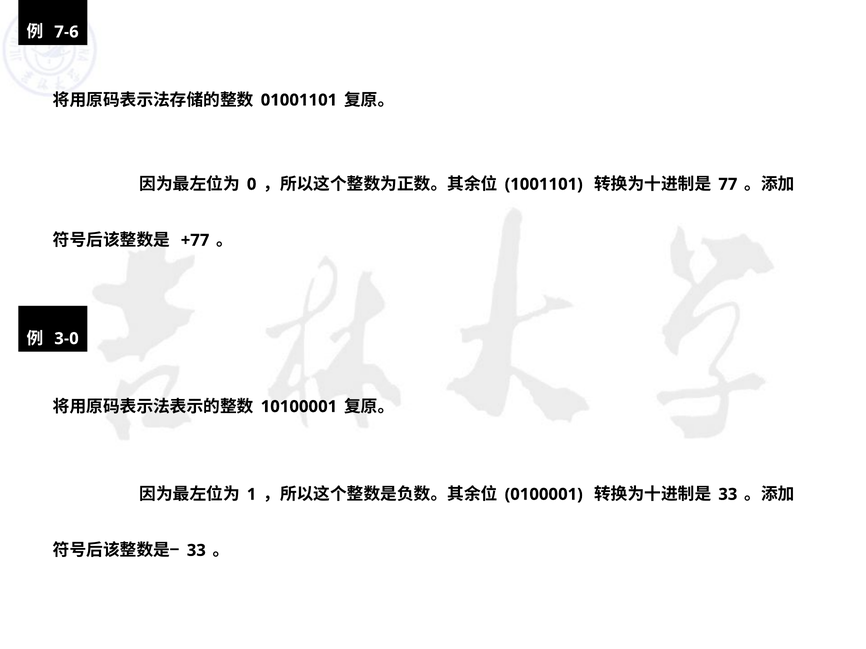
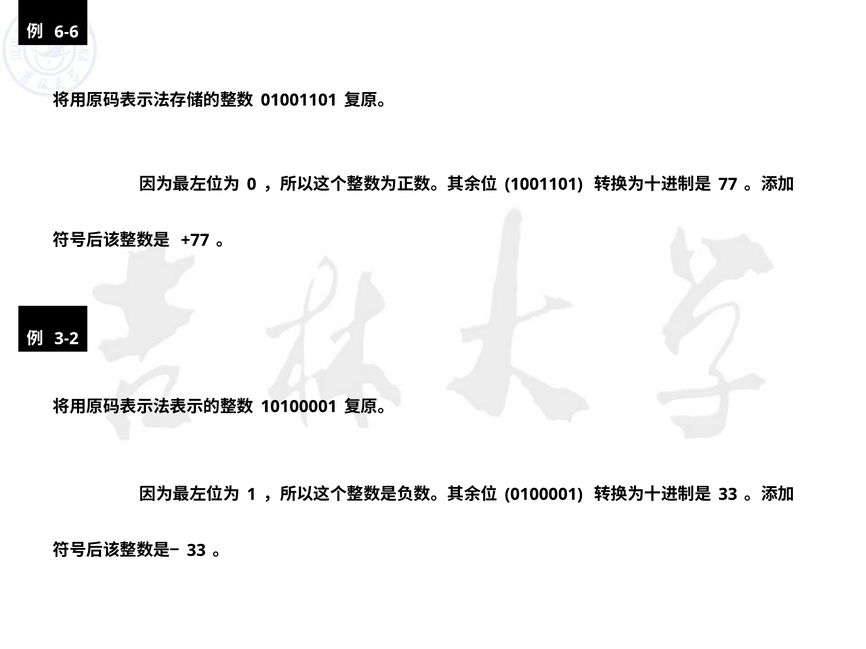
7-6: 7-6 -> 6-6
3-0: 3-0 -> 3-2
